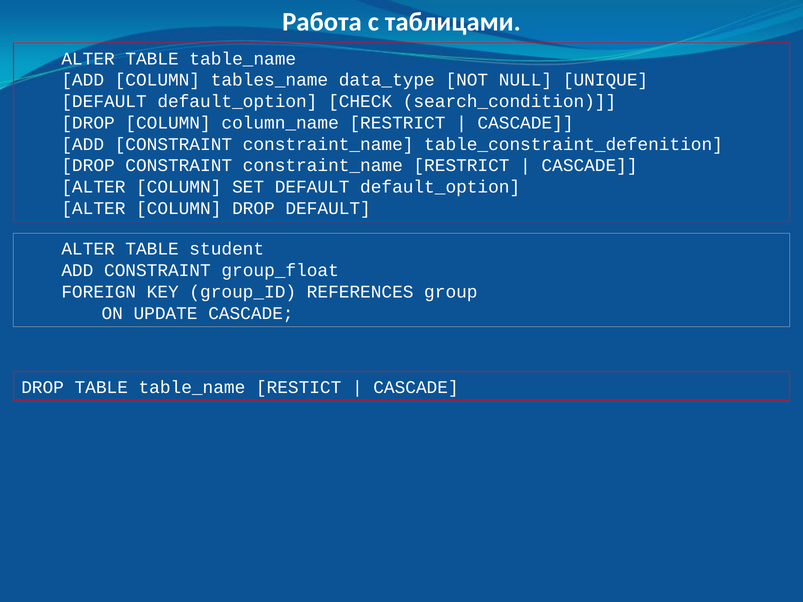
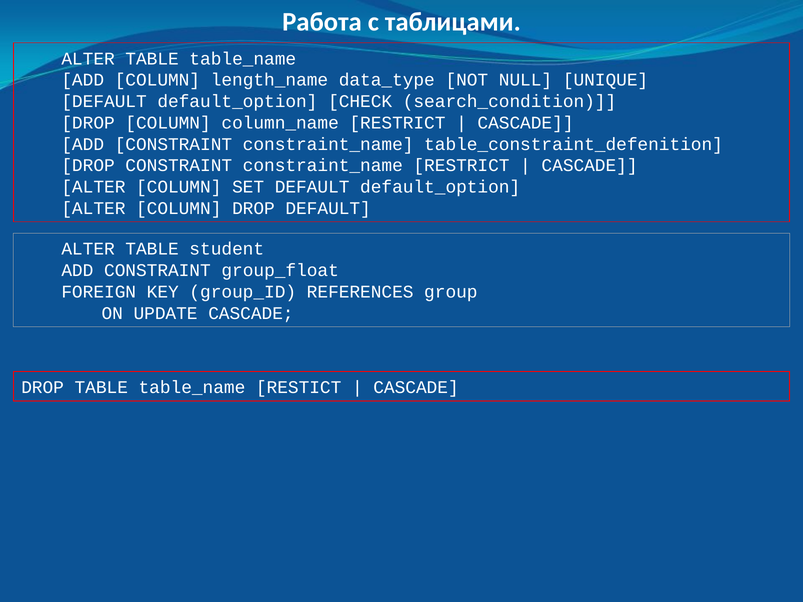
tables_name: tables_name -> length_name
